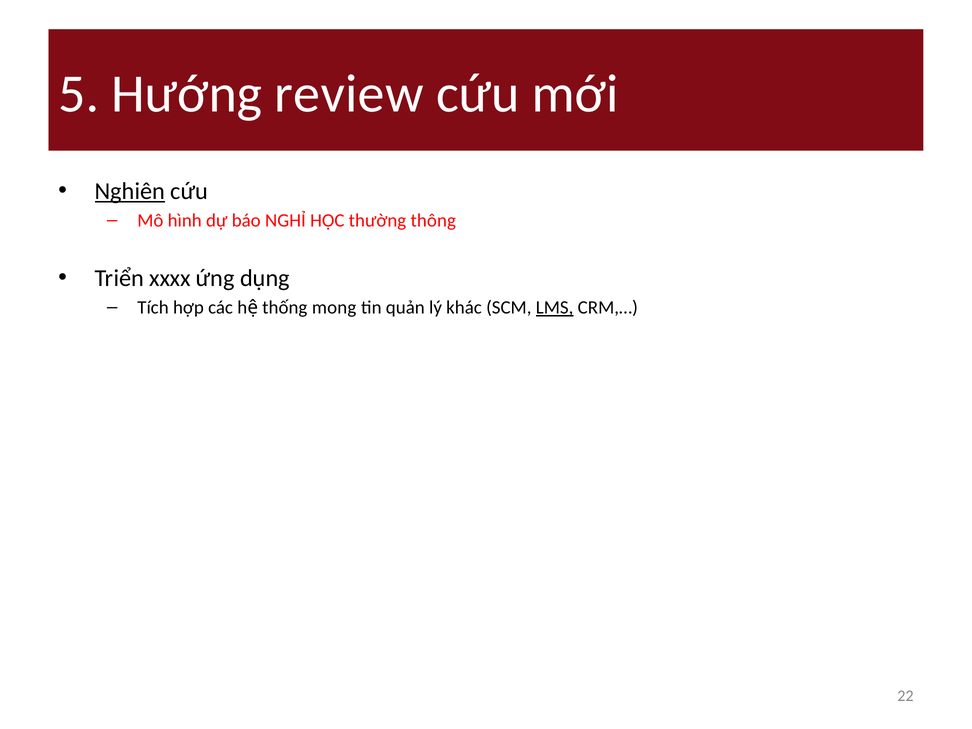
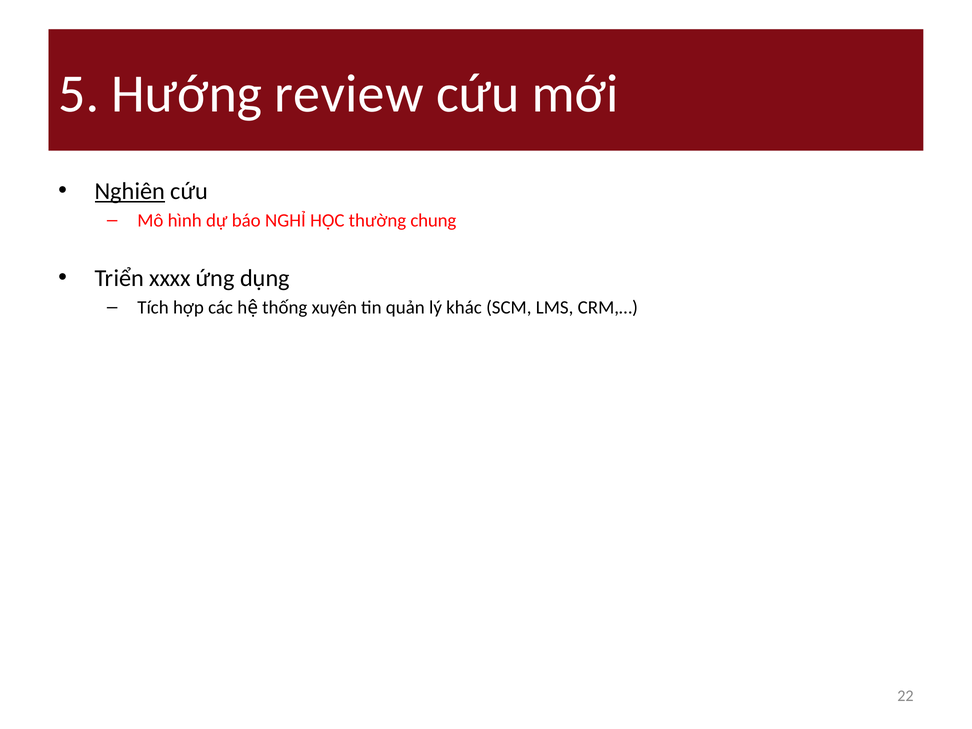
thông: thông -> chung
mong: mong -> xuyên
LMS underline: present -> none
